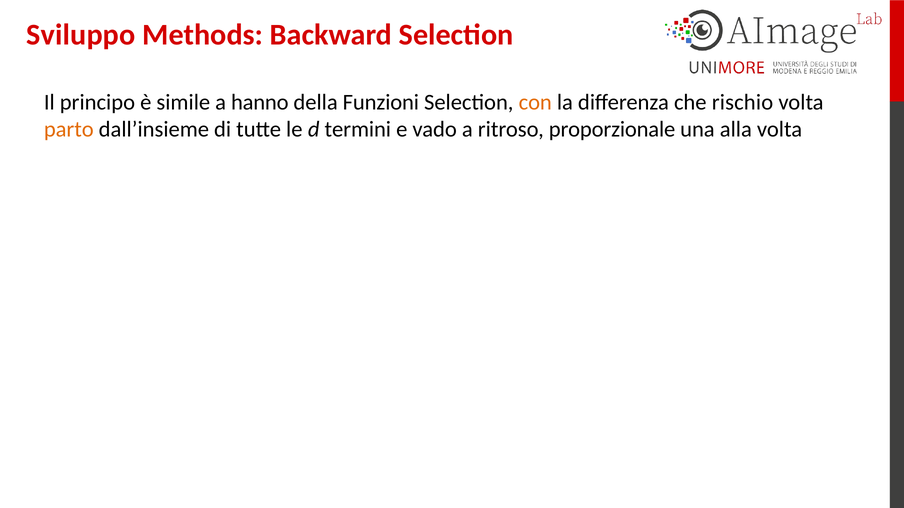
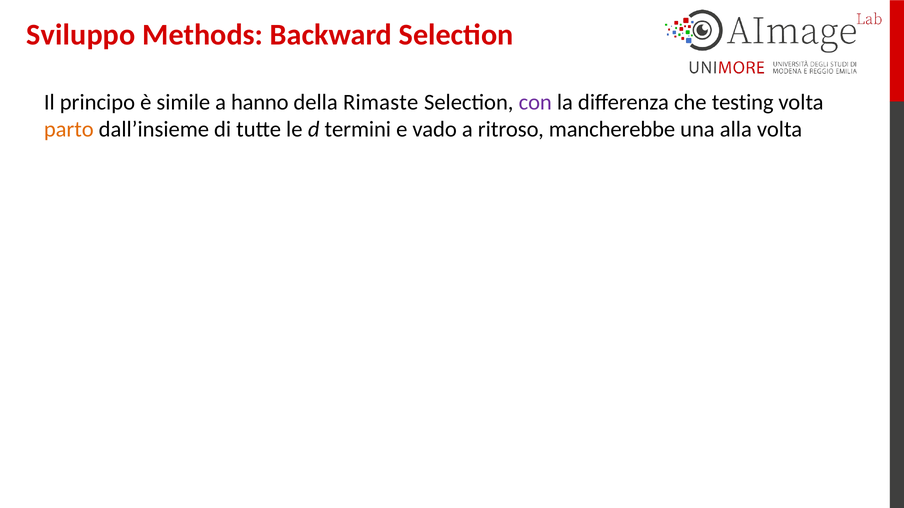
Funzioni: Funzioni -> Rimaste
con colour: orange -> purple
rischio: rischio -> testing
proporzionale: proporzionale -> mancherebbe
